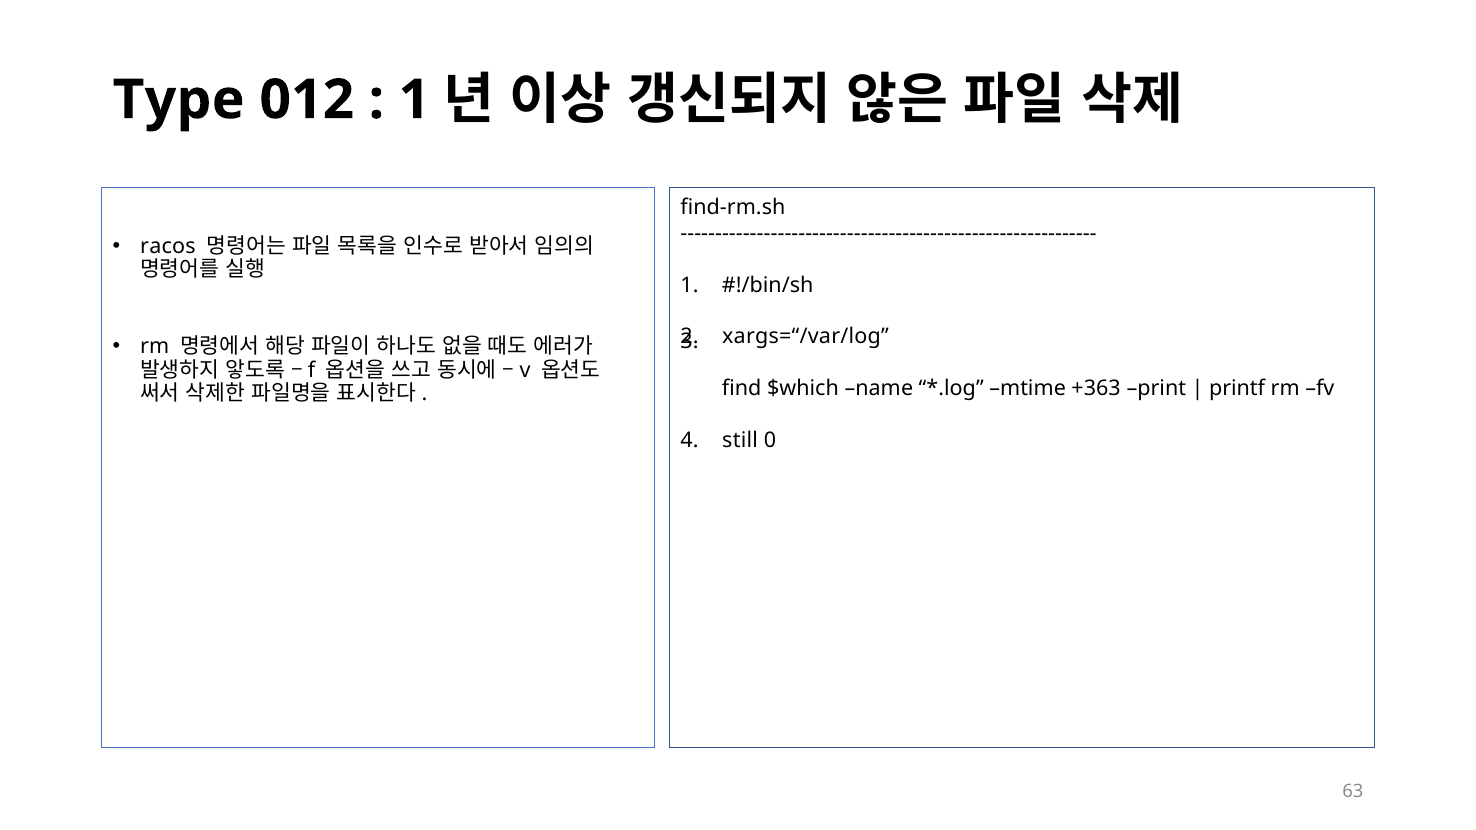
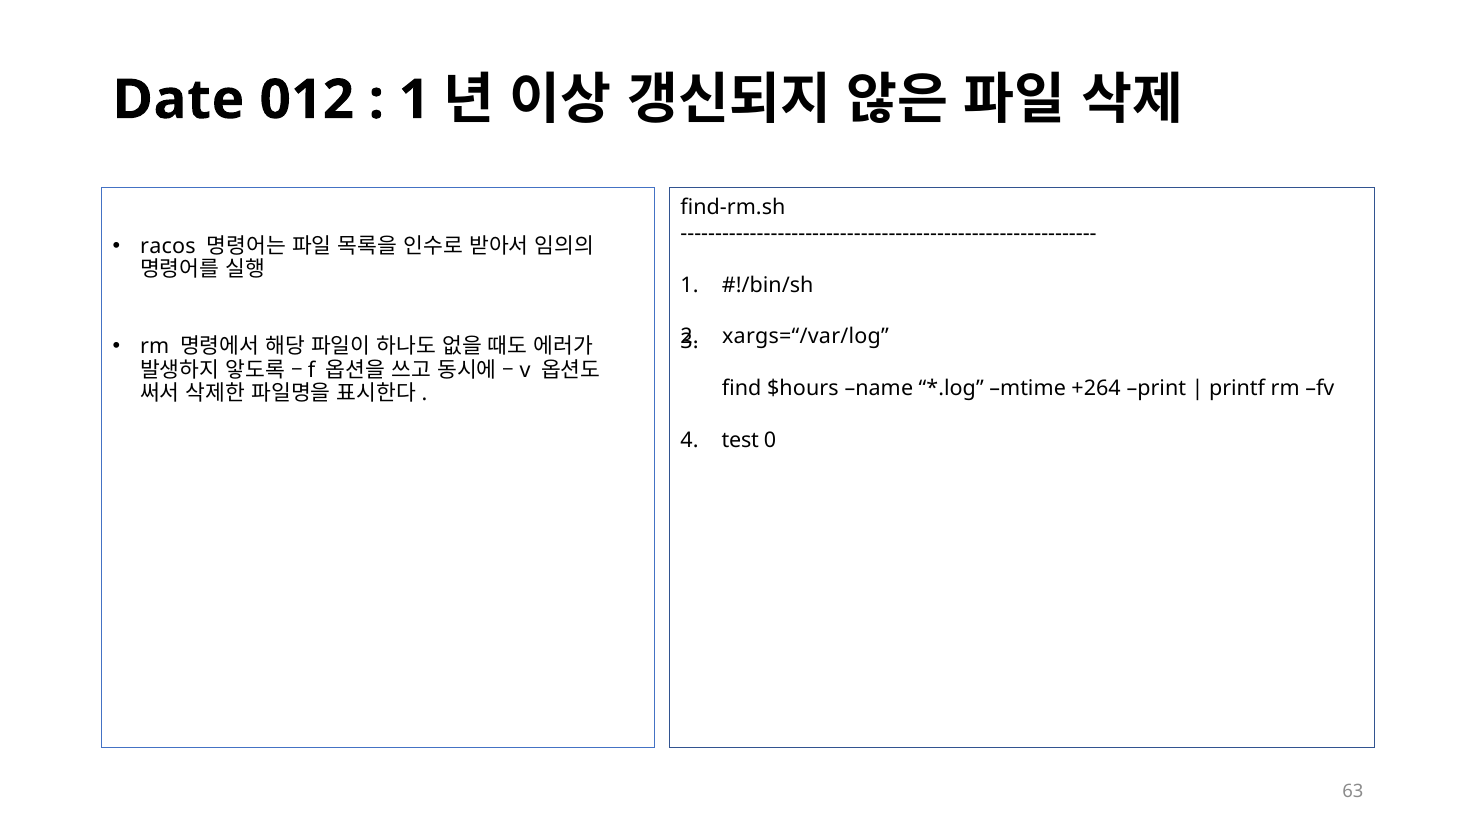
Type: Type -> Date
$which: $which -> $hours
+363: +363 -> +264
still: still -> test
